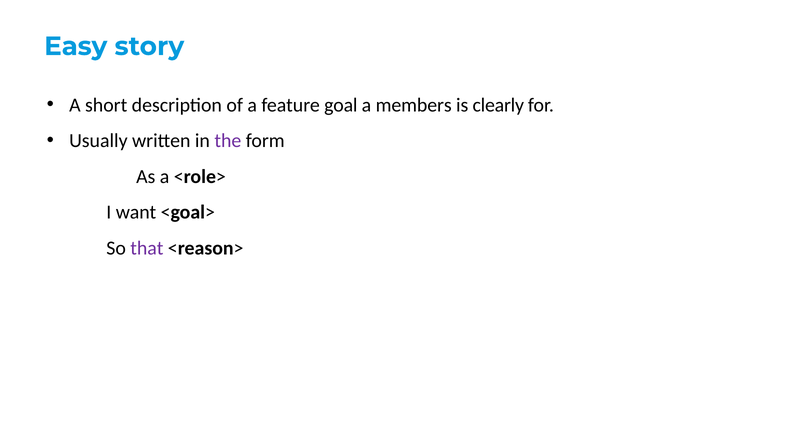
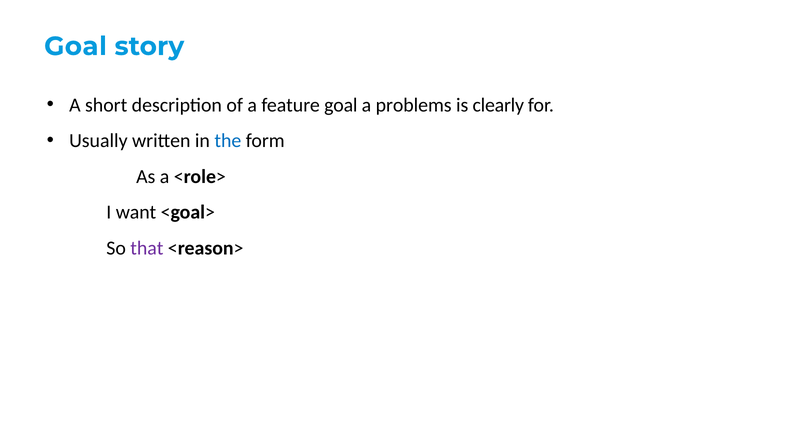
Easy at (76, 46): Easy -> Goal
members: members -> problems
the colour: purple -> blue
